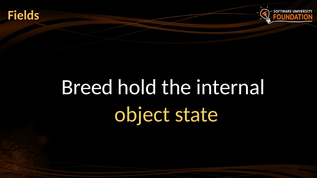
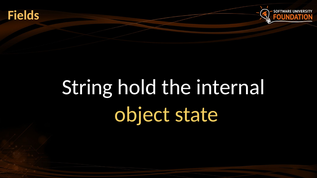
Breed: Breed -> String
